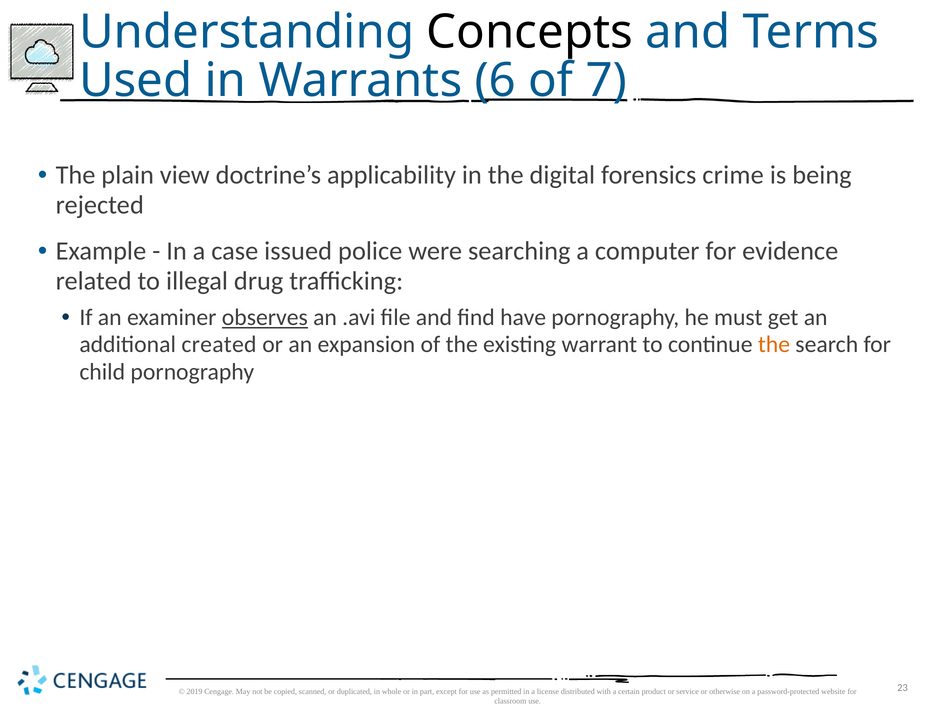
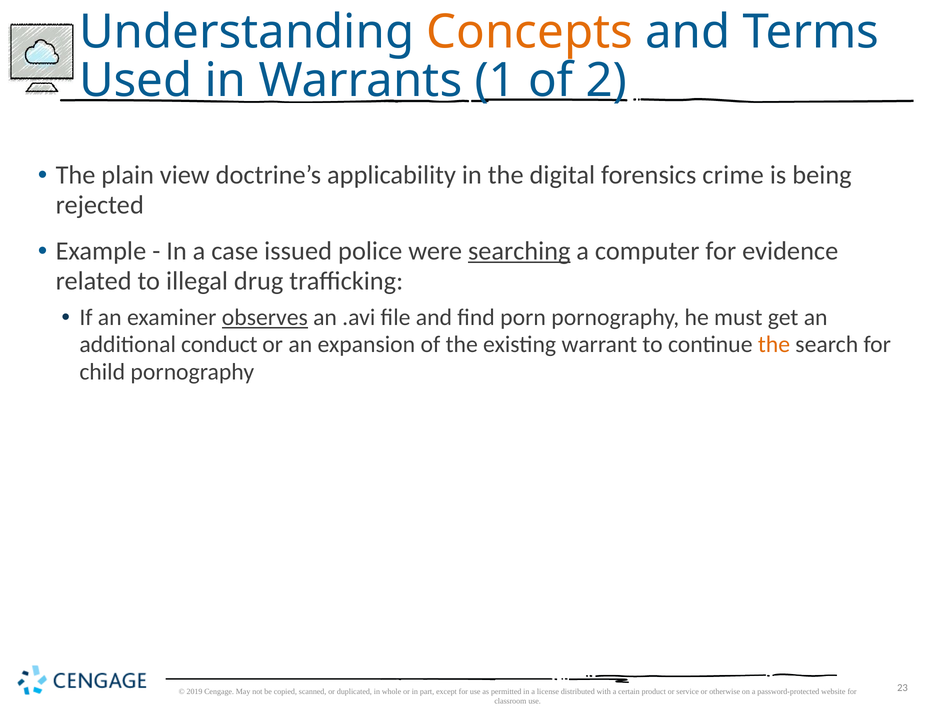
Concepts colour: black -> orange
6: 6 -> 1
7: 7 -> 2
searching underline: none -> present
have: have -> porn
created: created -> conduct
